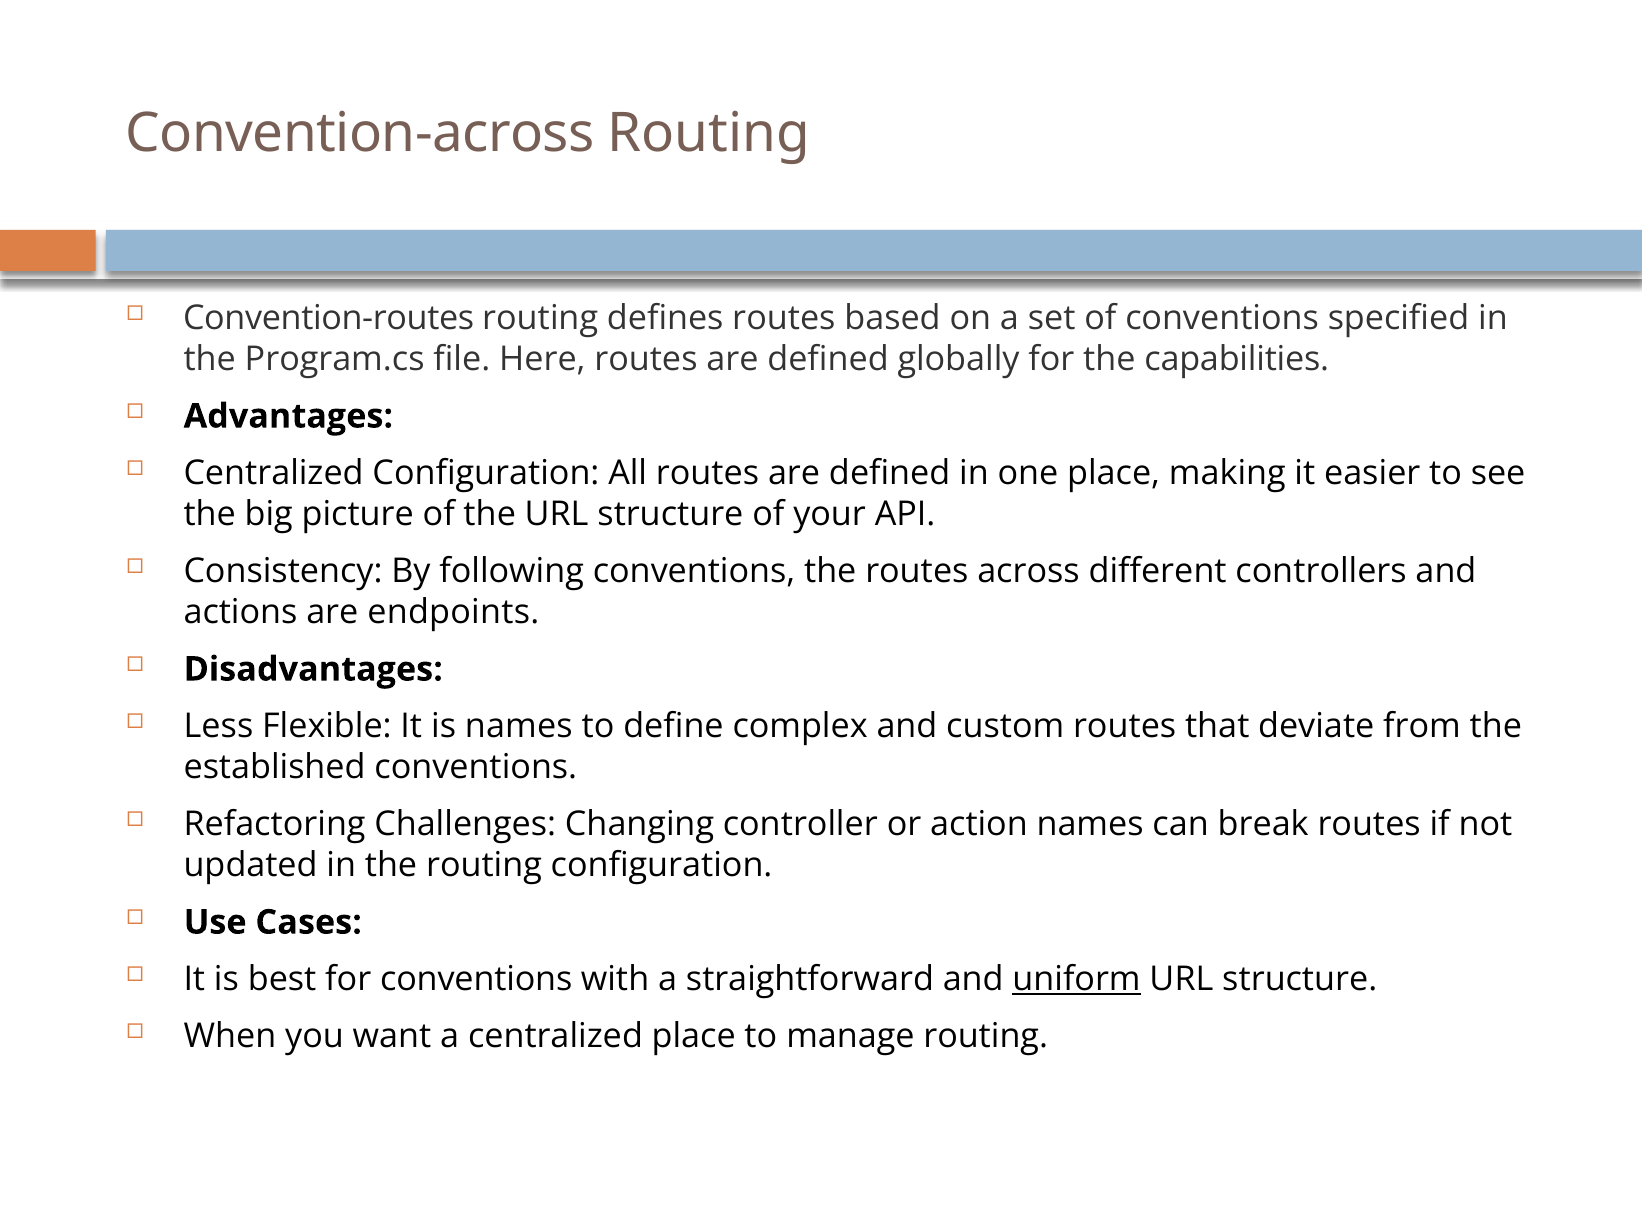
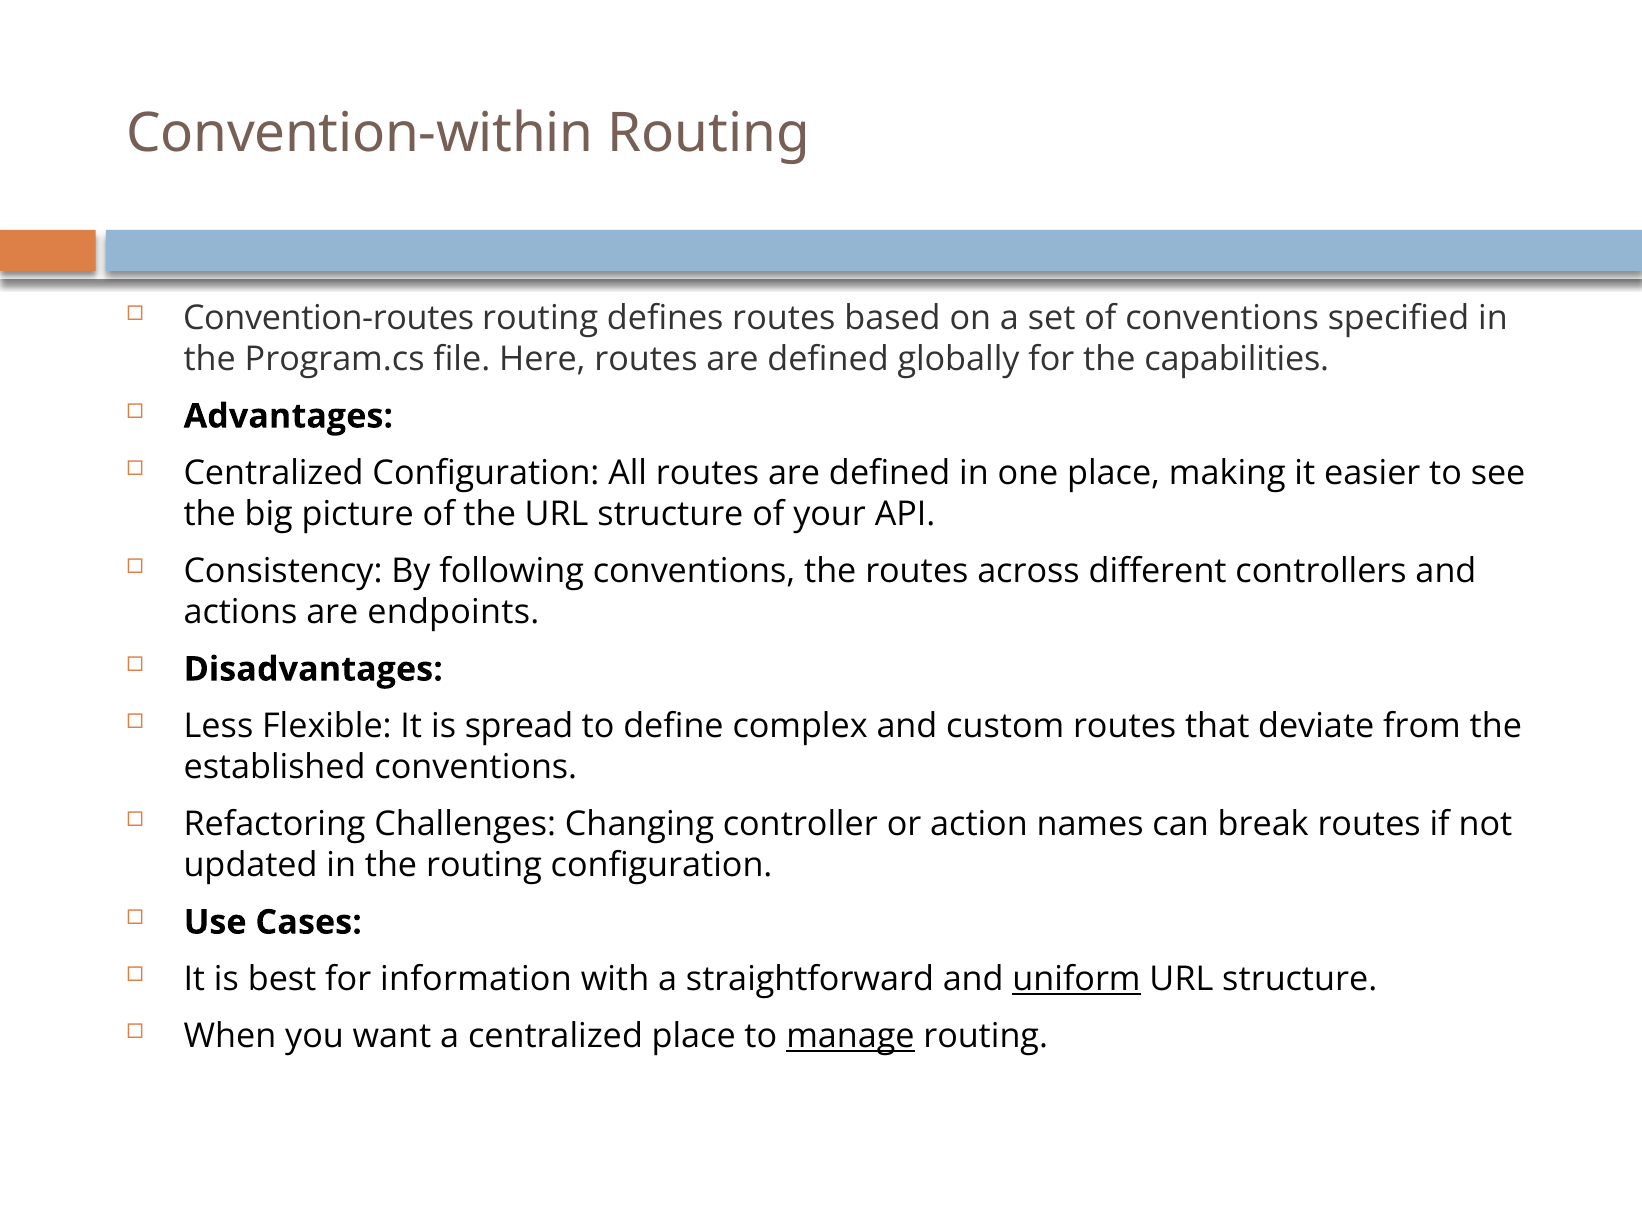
Convention-across: Convention-across -> Convention-within
is names: names -> spread
for conventions: conventions -> information
manage underline: none -> present
